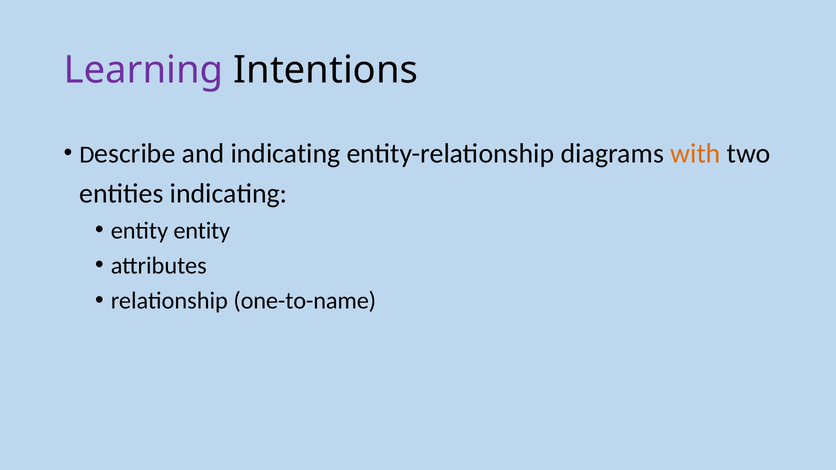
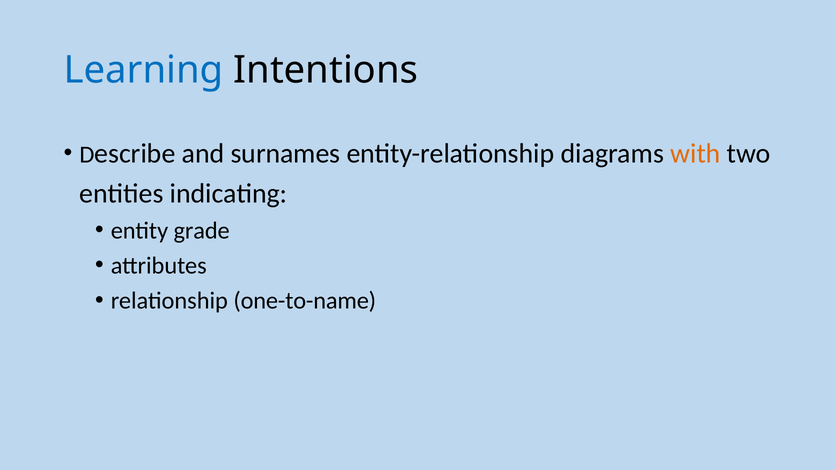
Learning colour: purple -> blue
and indicating: indicating -> surnames
entity entity: entity -> grade
